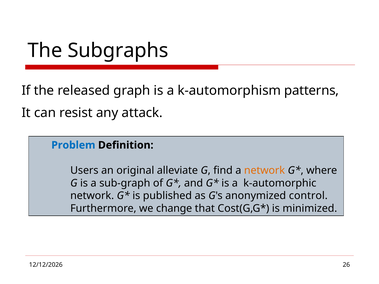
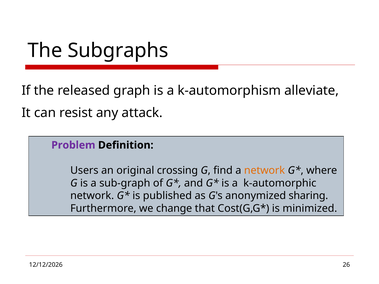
patterns: patterns -> alleviate
Problem colour: blue -> purple
alleviate: alleviate -> crossing
control: control -> sharing
